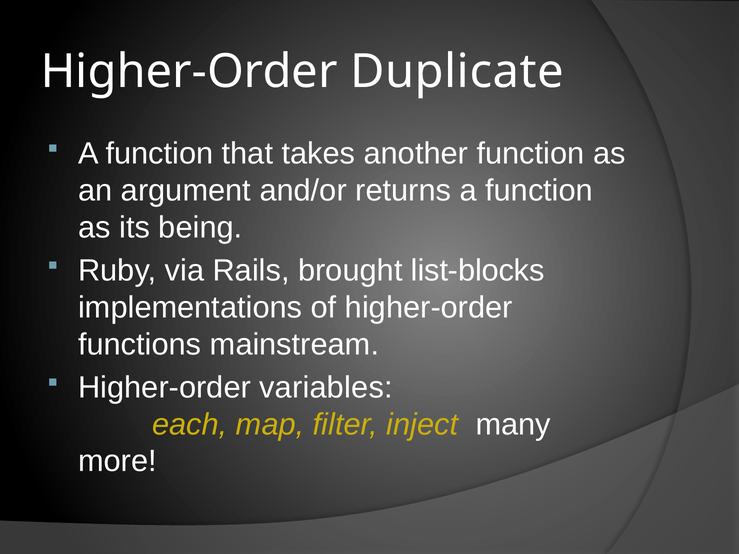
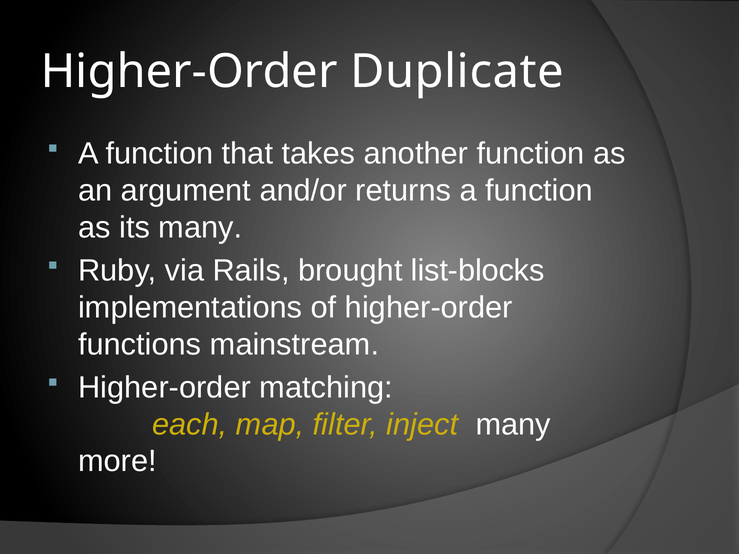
its being: being -> many
variables: variables -> matching
